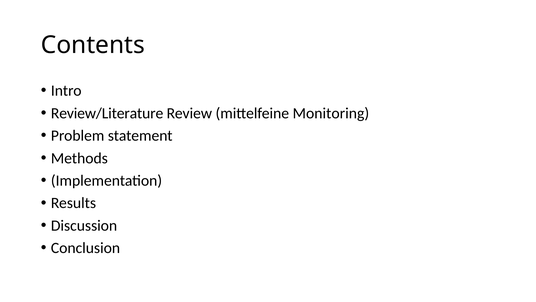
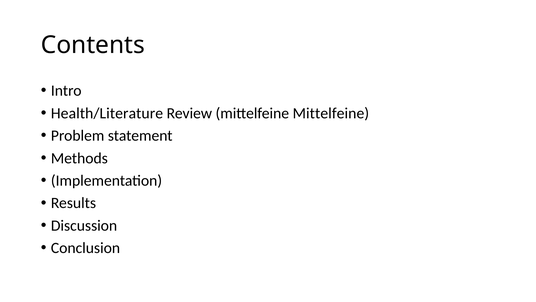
Review/Literature: Review/Literature -> Health/Literature
mittelfeine Monitoring: Monitoring -> Mittelfeine
